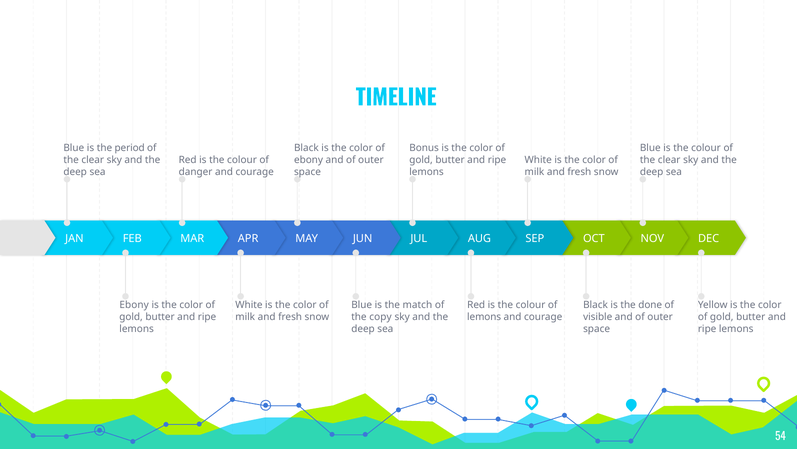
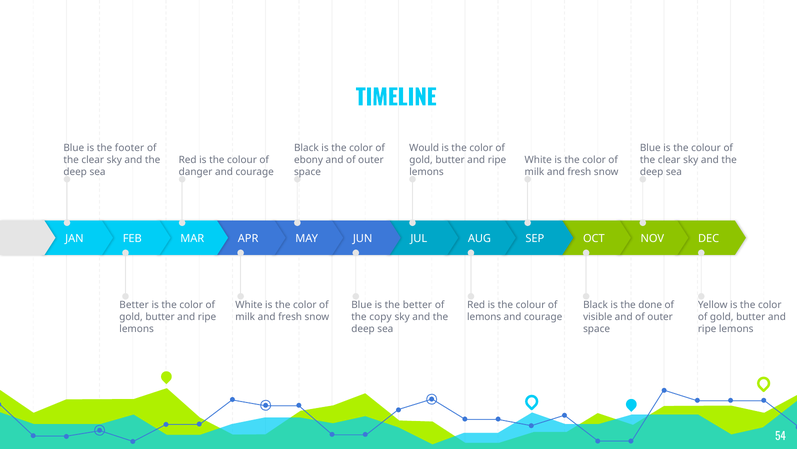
period: period -> footer
Bonus: Bonus -> Would
Ebony at (134, 305): Ebony -> Better
the match: match -> better
